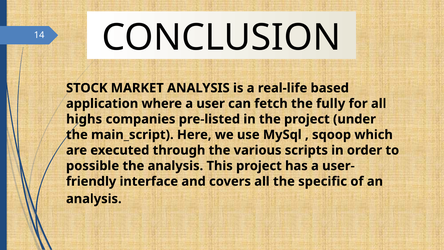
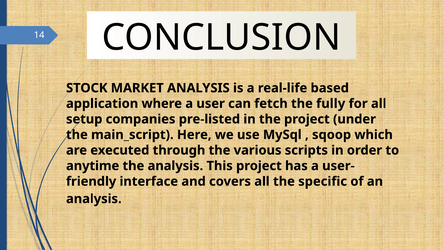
highs: highs -> setup
possible: possible -> anytime
